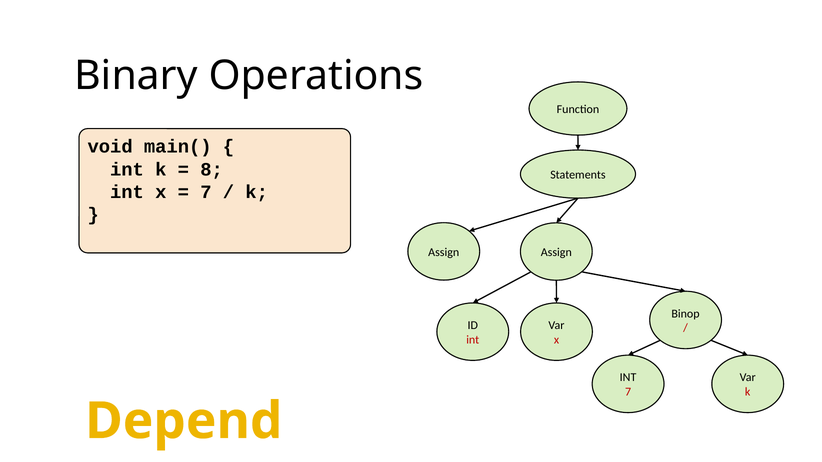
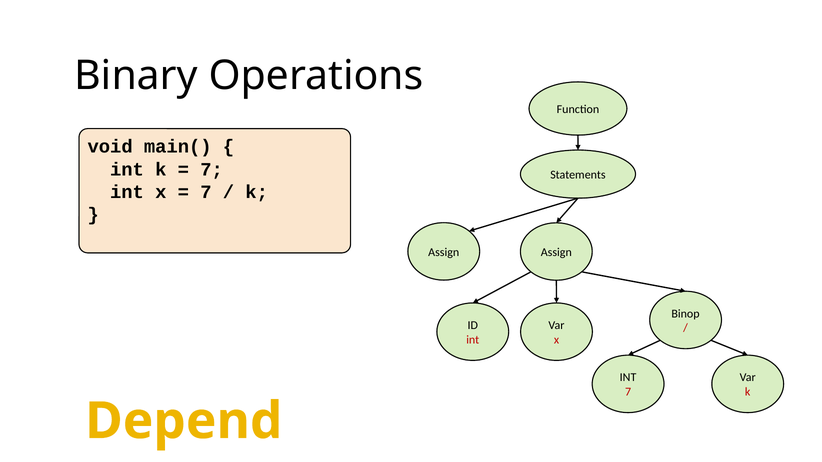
8 at (212, 169): 8 -> 7
